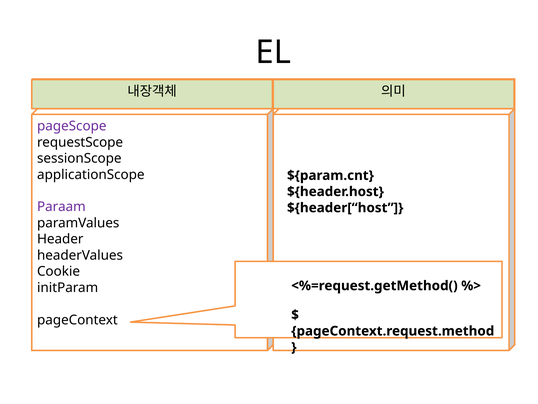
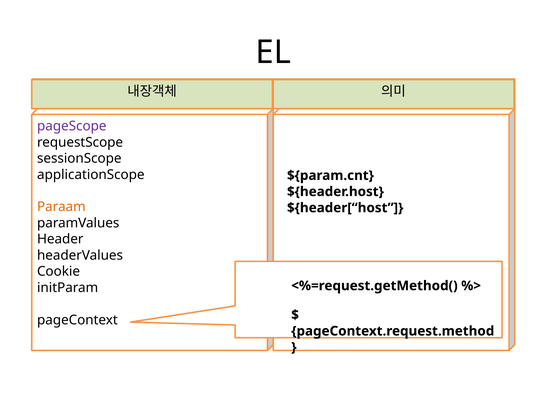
Paraam colour: purple -> orange
